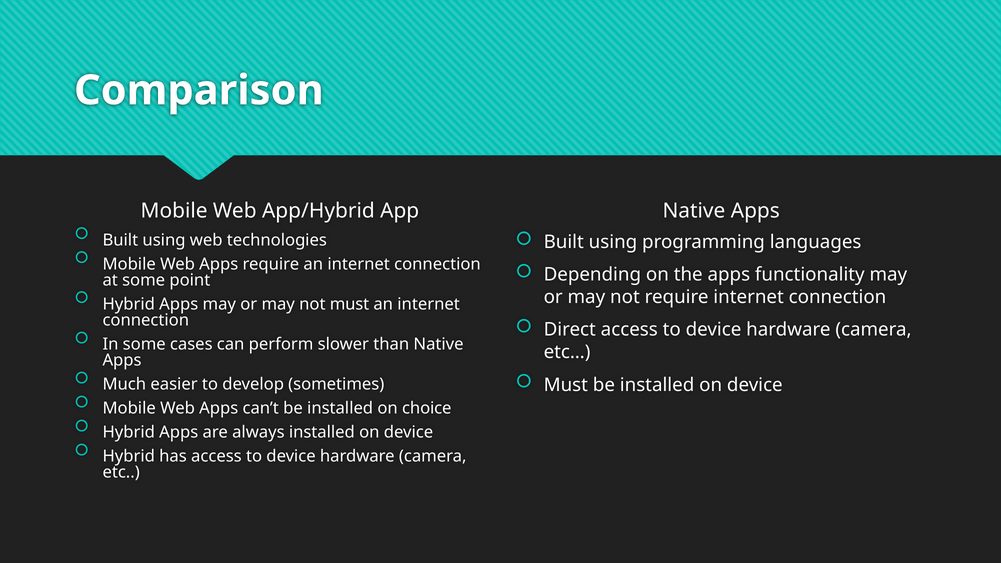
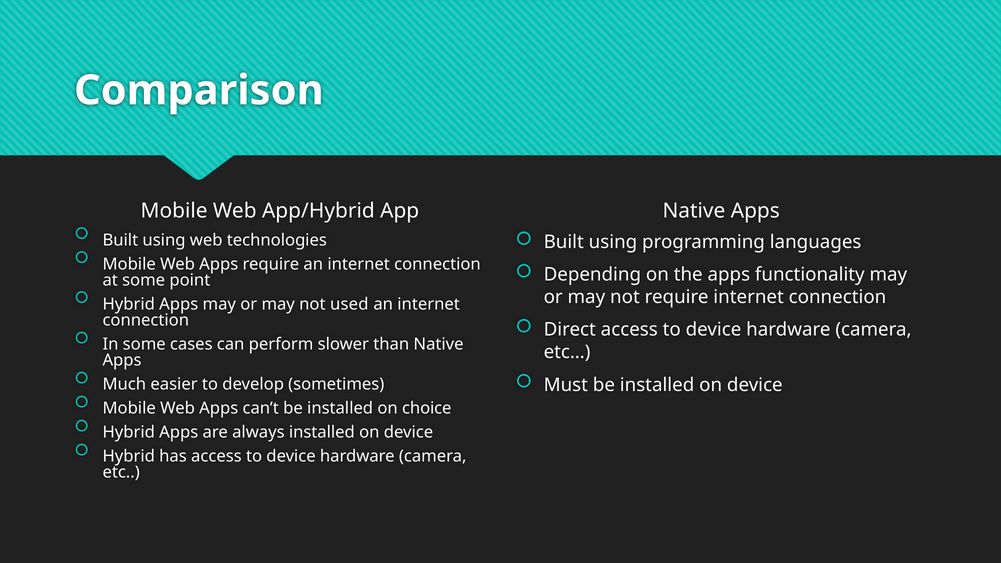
not must: must -> used
